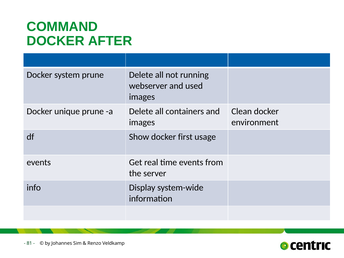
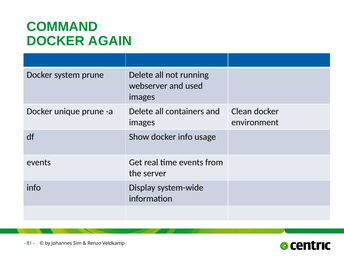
AFTER: AFTER -> AGAIN
docker first: first -> info
